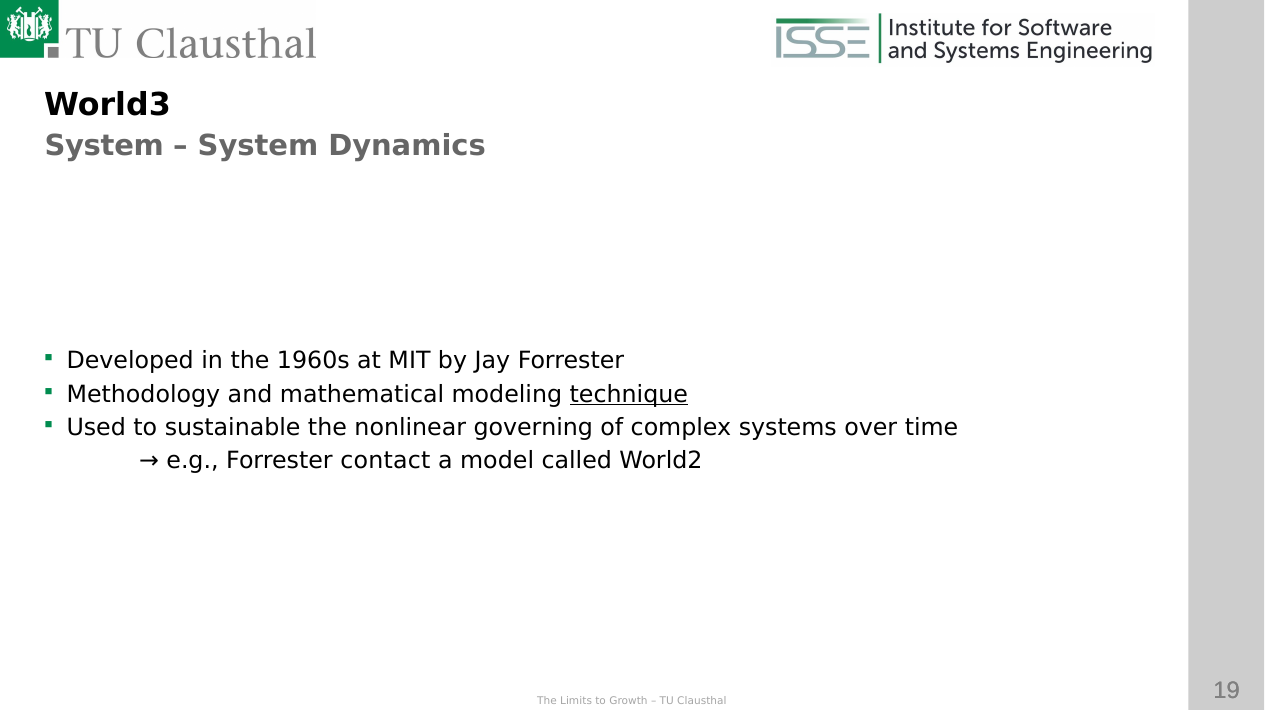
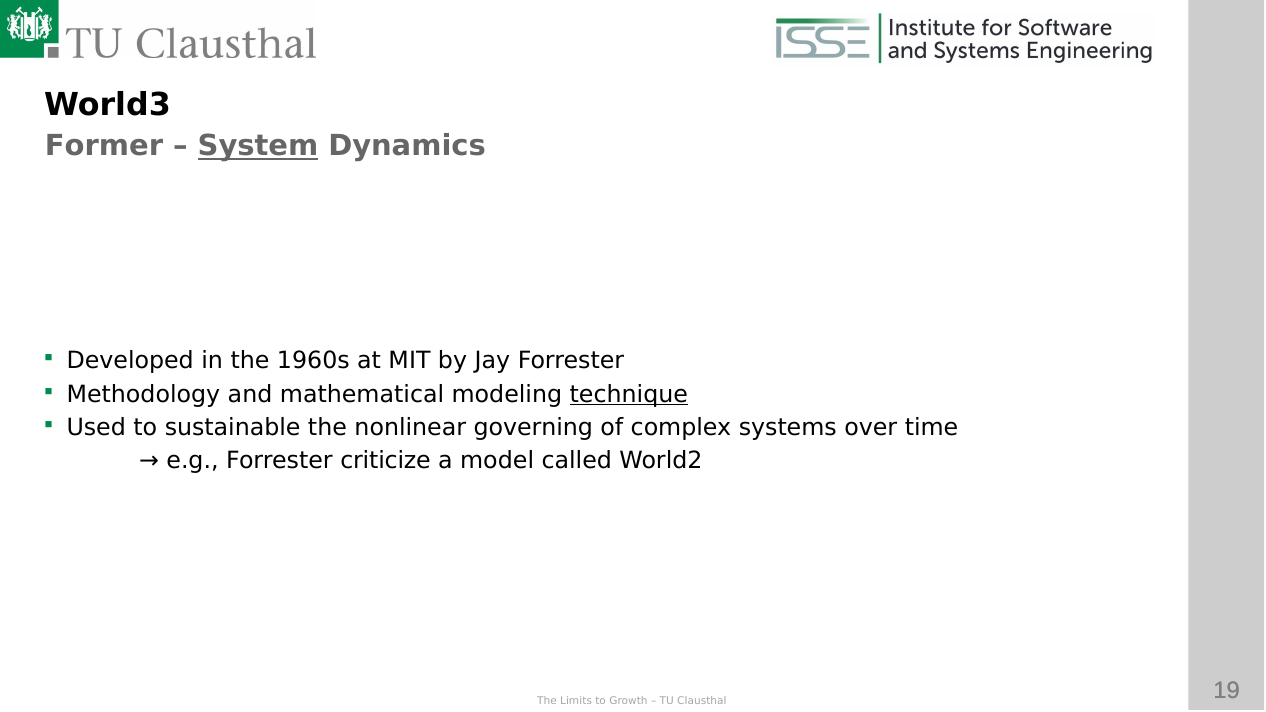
System at (104, 146): System -> Former
System at (258, 146) underline: none -> present
contact: contact -> criticize
